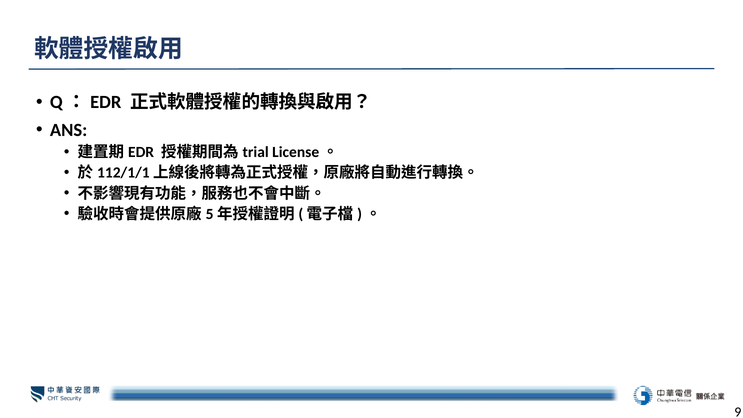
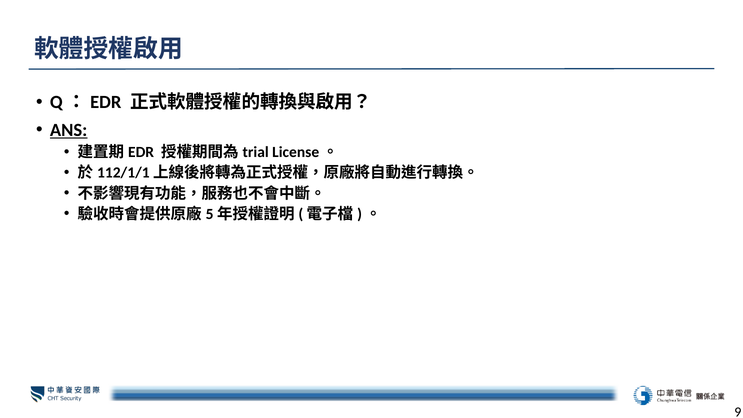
ANS underline: none -> present
